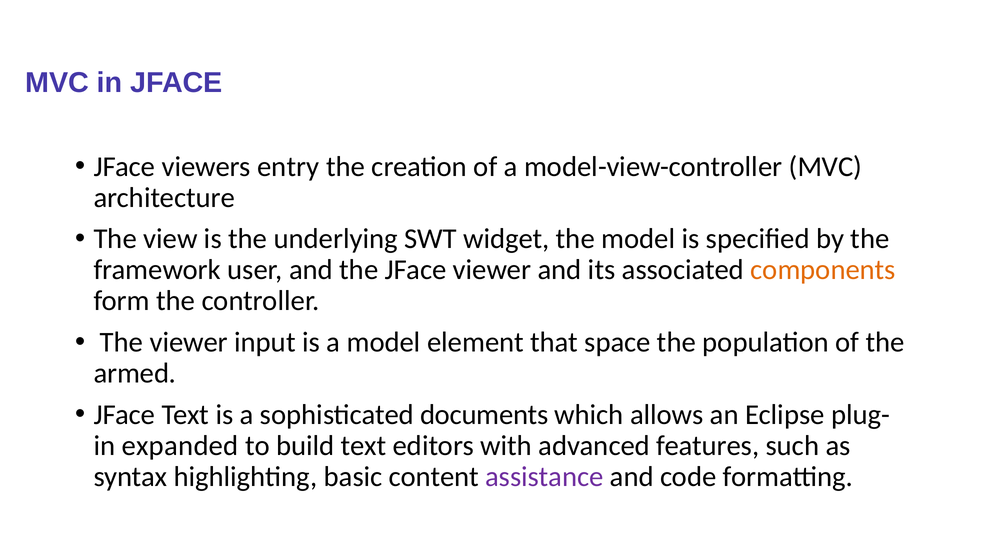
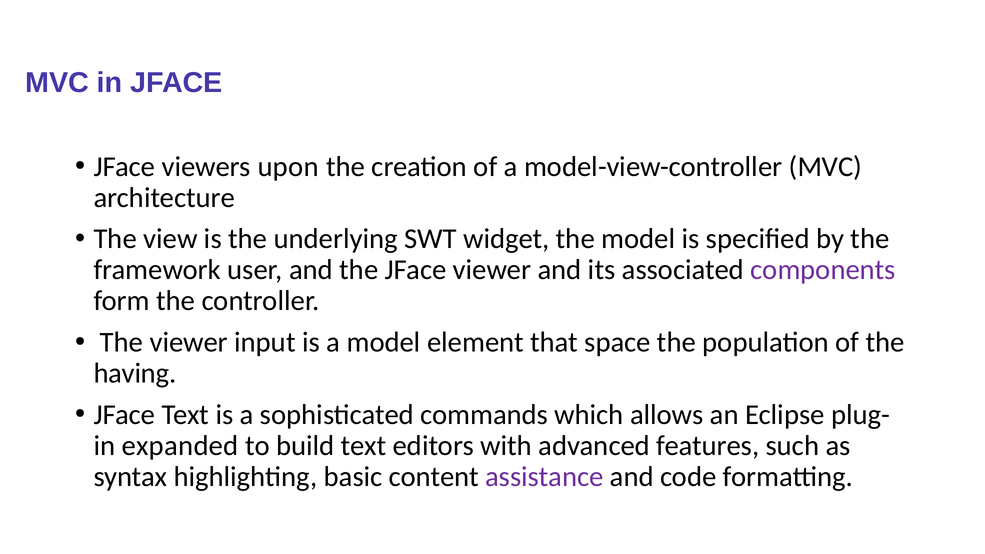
entry: entry -> upon
components colour: orange -> purple
armed: armed -> having
documents: documents -> commands
